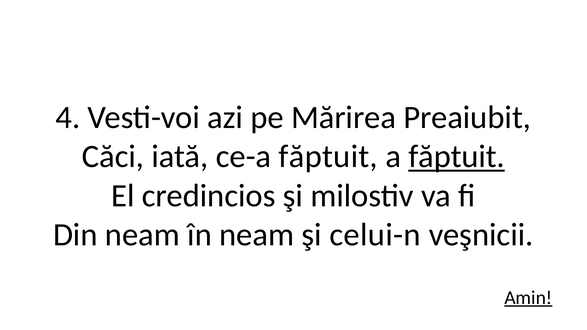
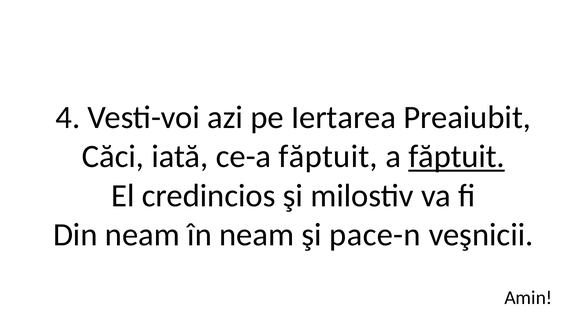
Mărirea: Mărirea -> Iertarea
celui-n: celui-n -> pace-n
Amin underline: present -> none
